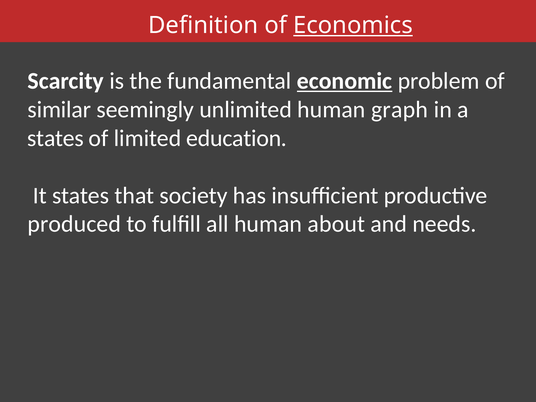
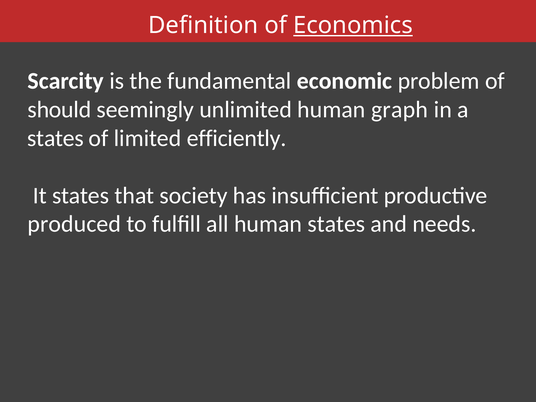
economic underline: present -> none
similar: similar -> should
education: education -> efficiently
human about: about -> states
